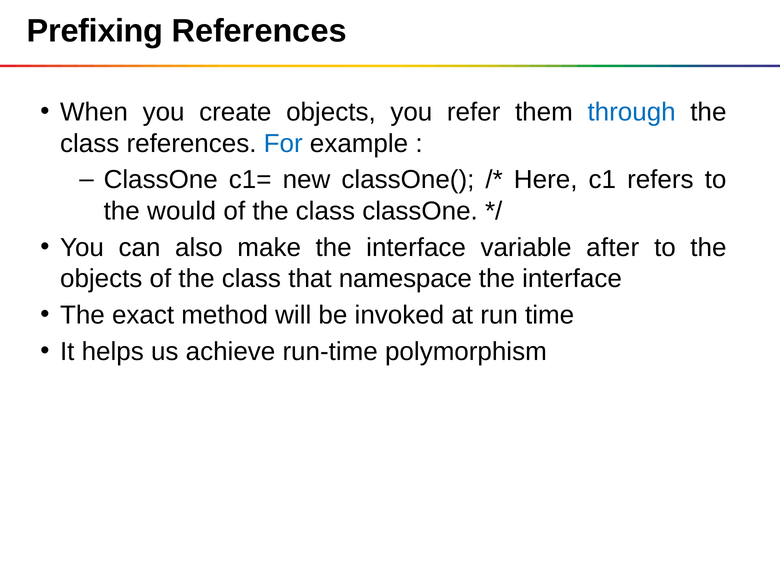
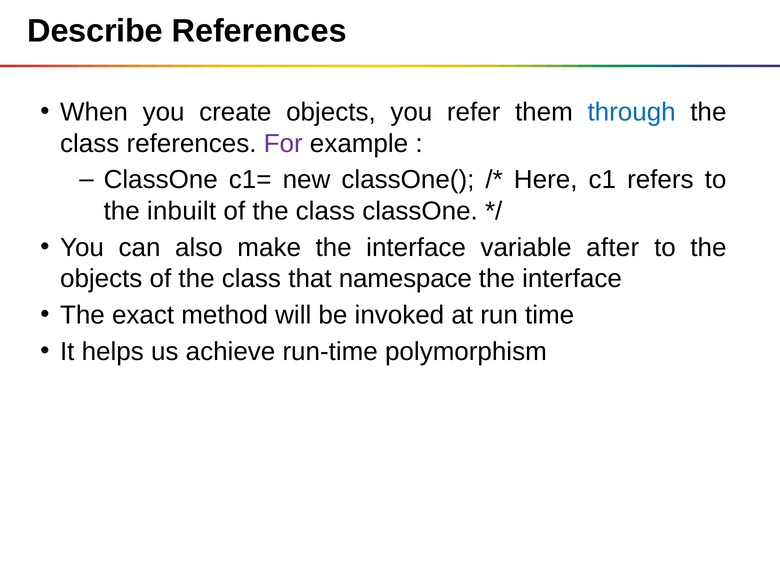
Prefixing: Prefixing -> Describe
For colour: blue -> purple
would: would -> inbuilt
